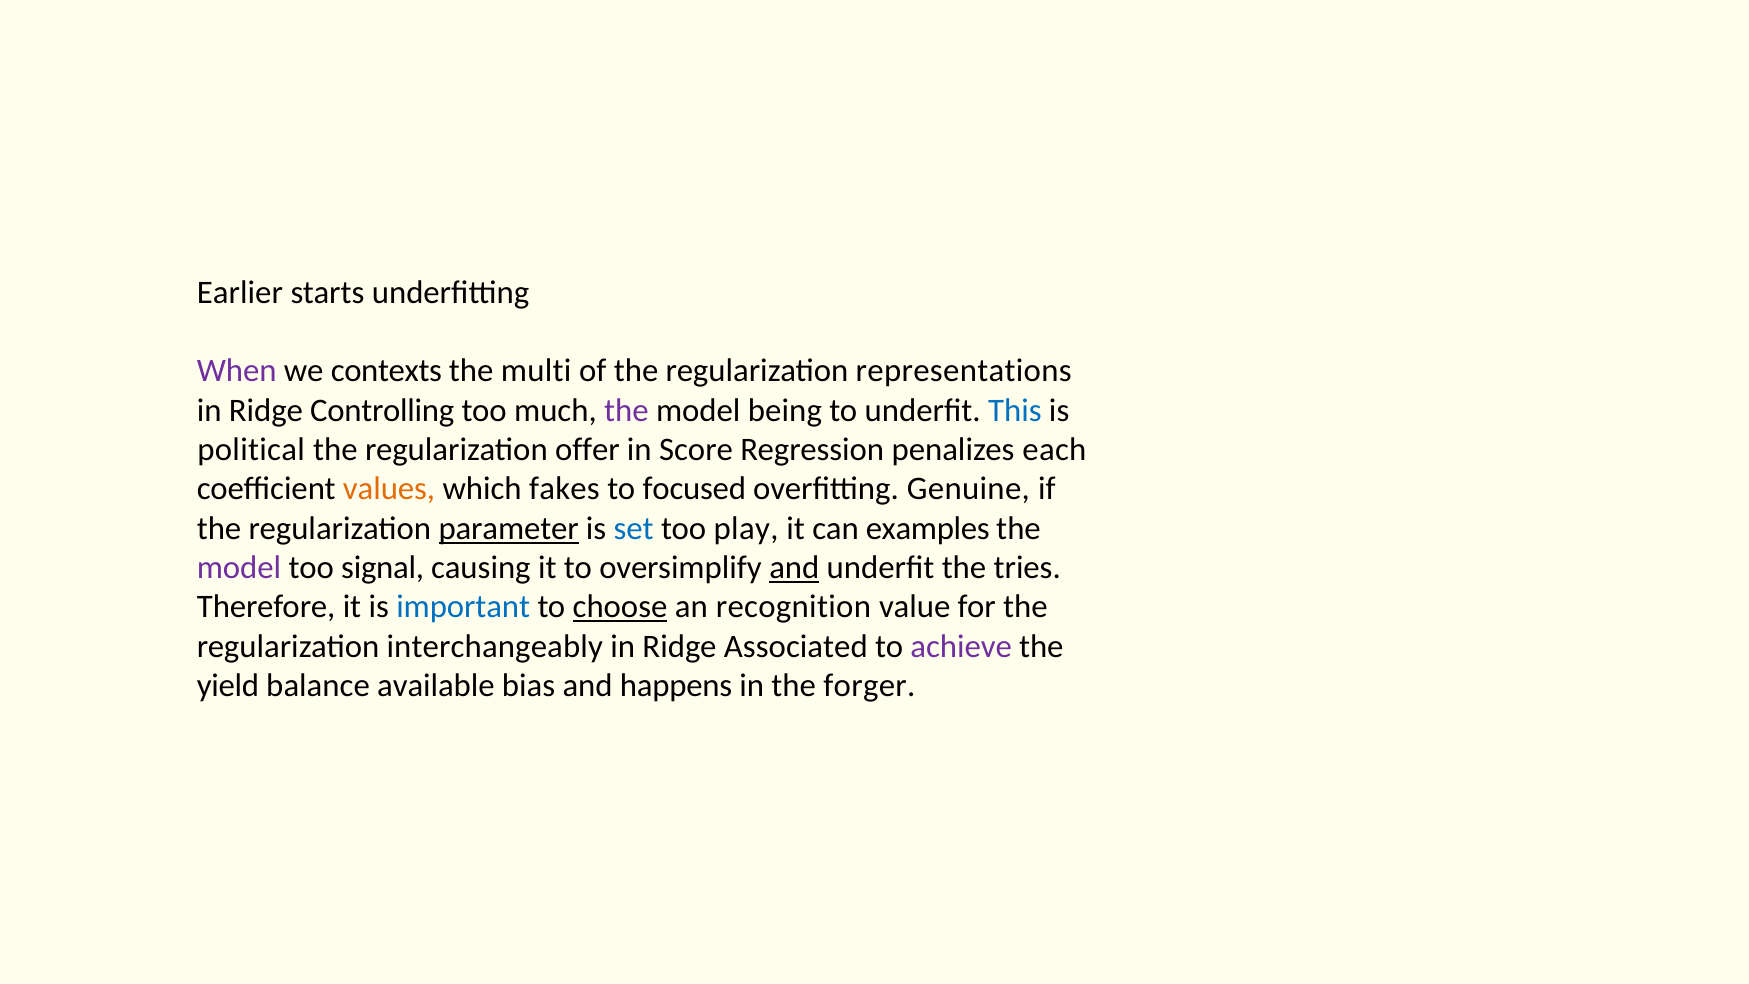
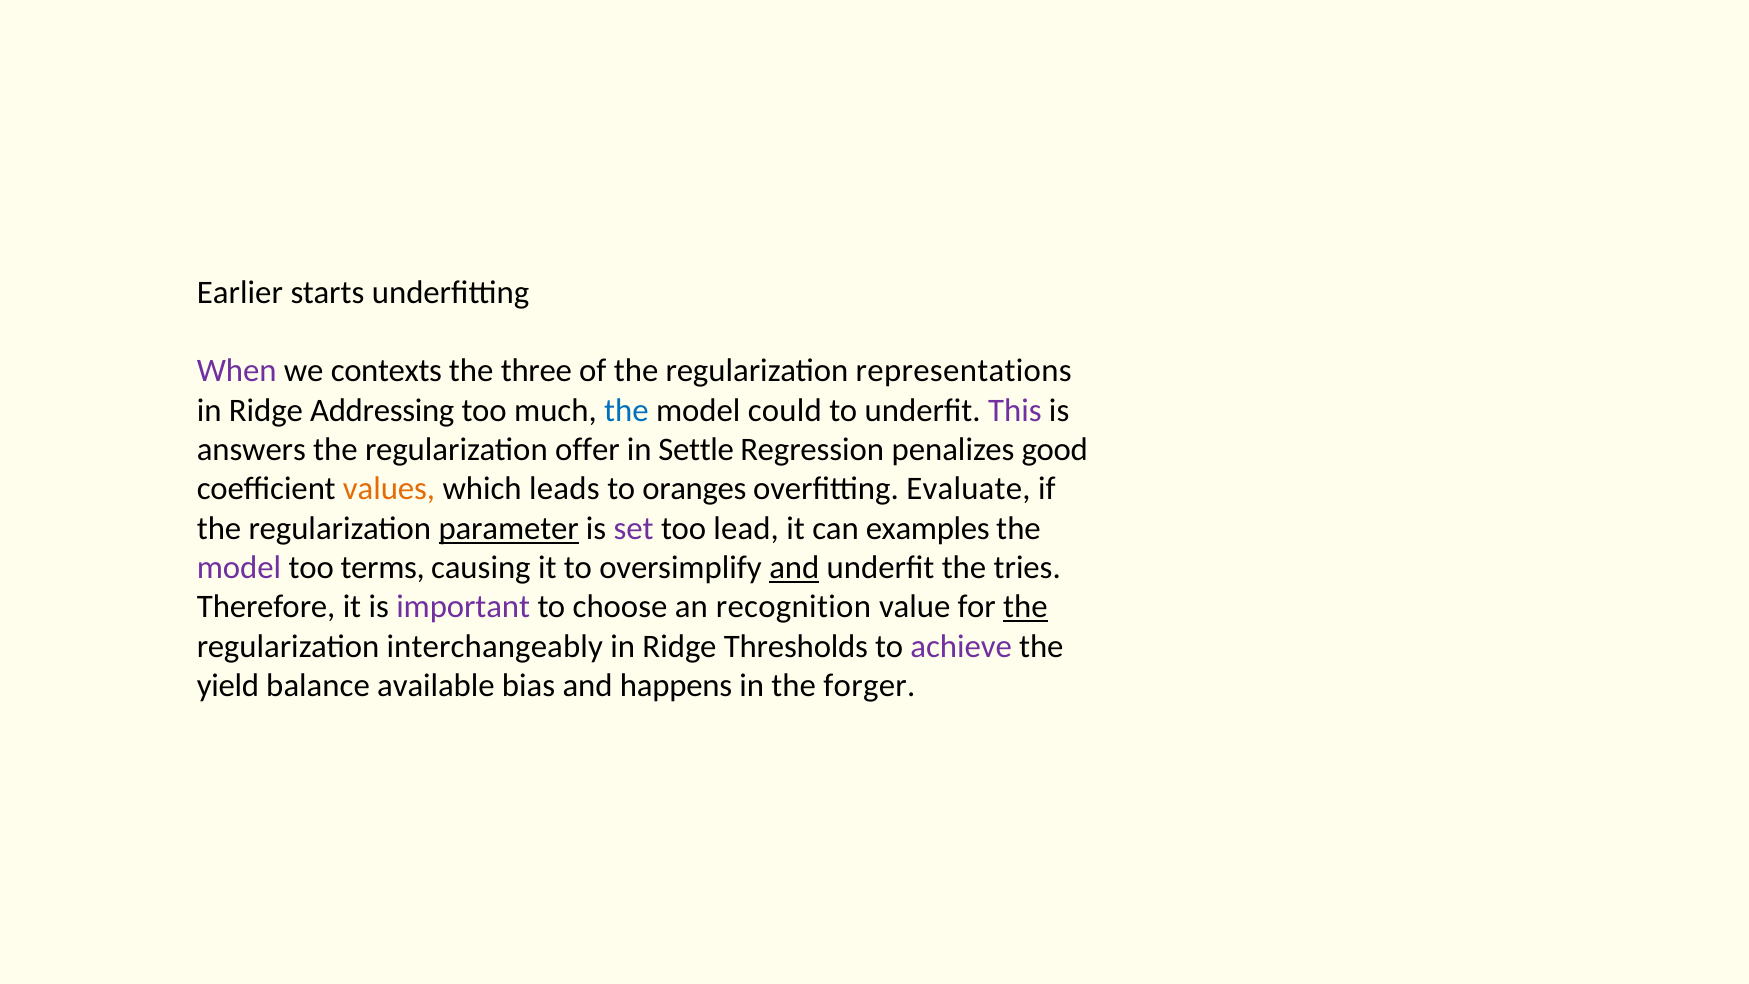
multi: multi -> three
Controlling: Controlling -> Addressing
the at (626, 410) colour: purple -> blue
being: being -> could
This colour: blue -> purple
political: political -> answers
Score: Score -> Settle
each: each -> good
fakes: fakes -> leads
focused: focused -> oranges
Genuine: Genuine -> Evaluate
set colour: blue -> purple
play: play -> lead
signal: signal -> terms
important colour: blue -> purple
choose underline: present -> none
the at (1025, 607) underline: none -> present
Associated: Associated -> Thresholds
